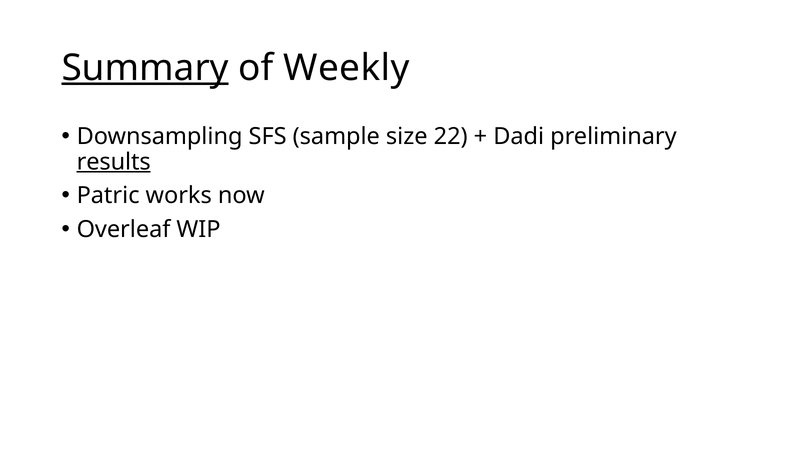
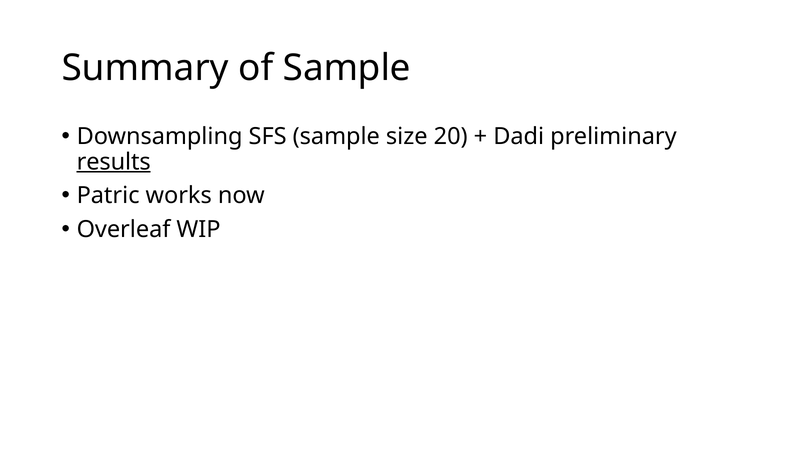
Summary underline: present -> none
of Weekly: Weekly -> Sample
22: 22 -> 20
